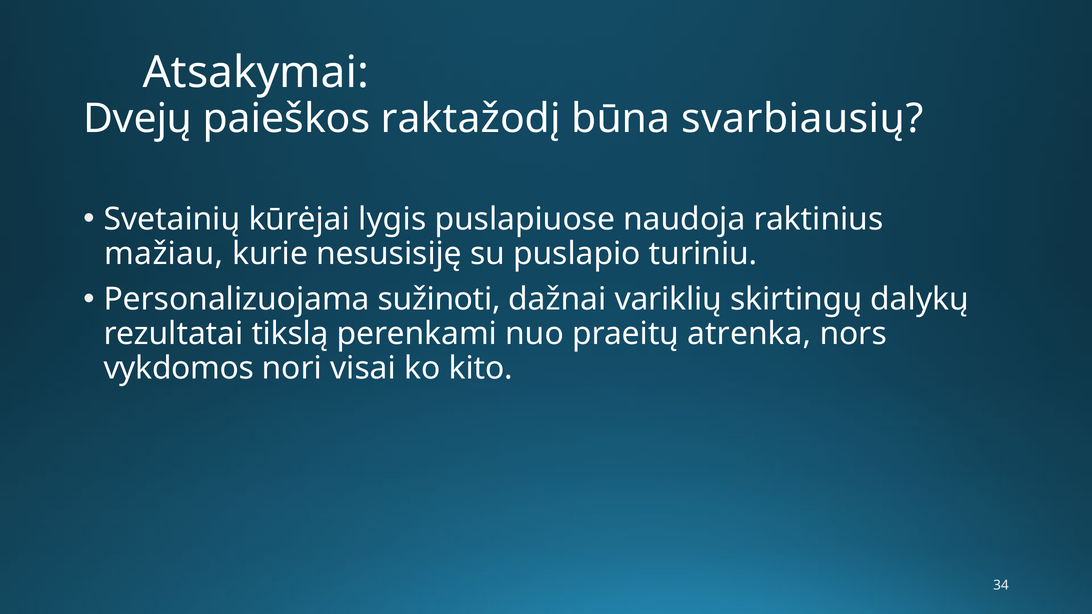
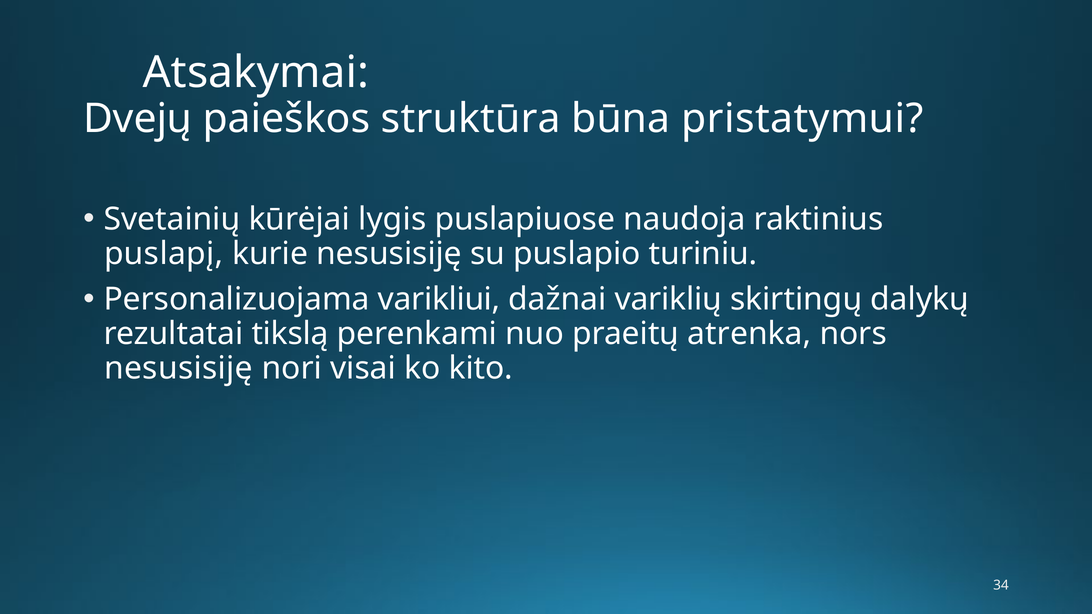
raktažodį: raktažodį -> struktūra
svarbiausių: svarbiausių -> pristatymui
mažiau: mažiau -> puslapį
sužinoti: sužinoti -> varikliui
vykdomos at (179, 368): vykdomos -> nesusisiję
